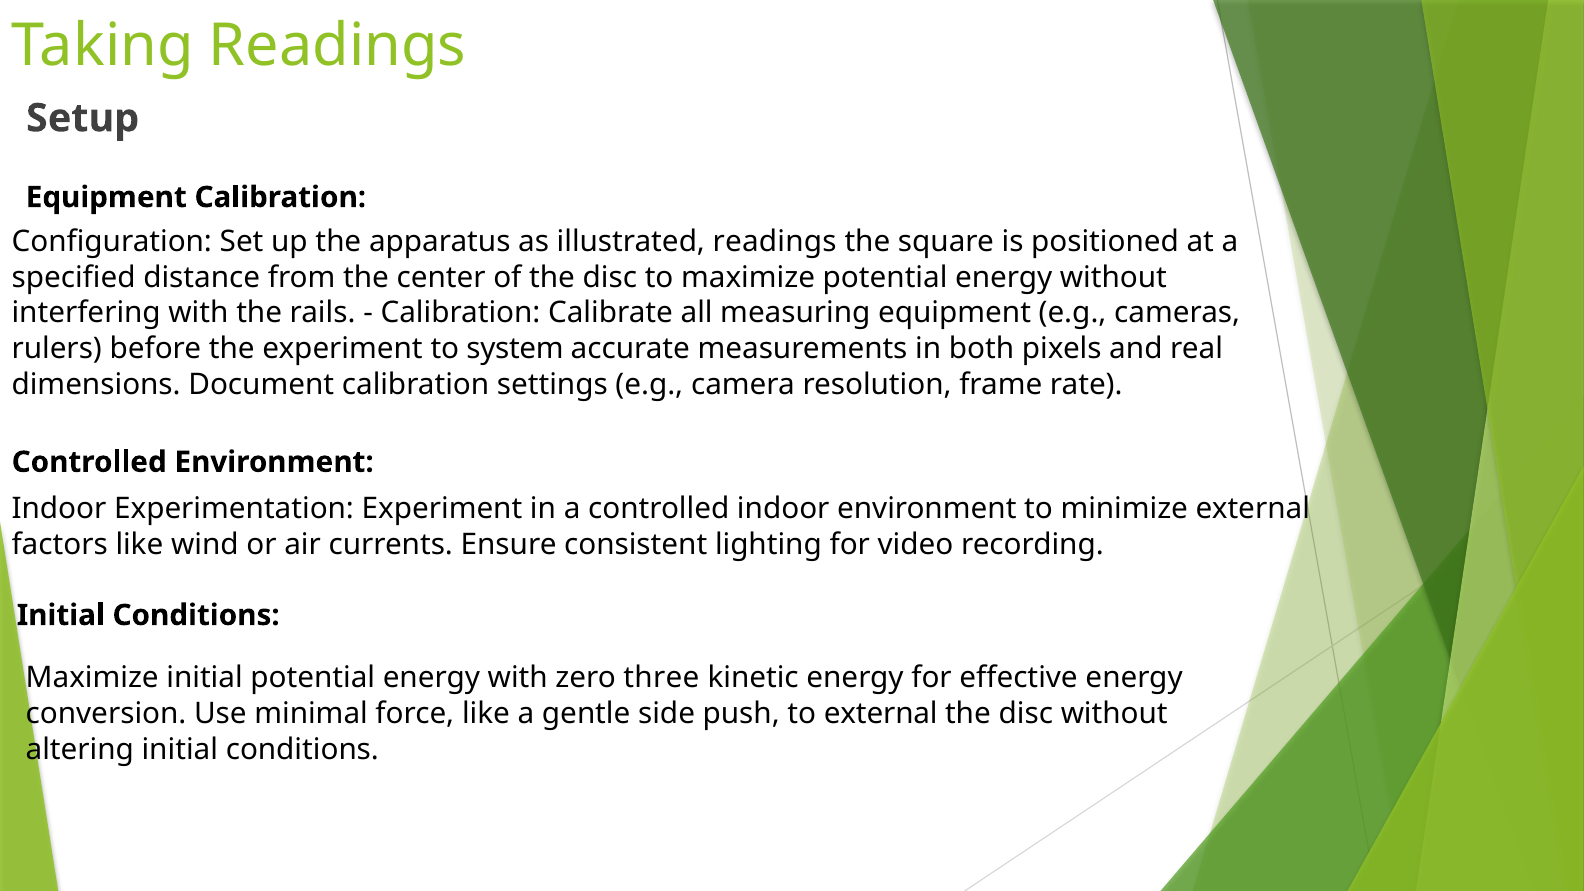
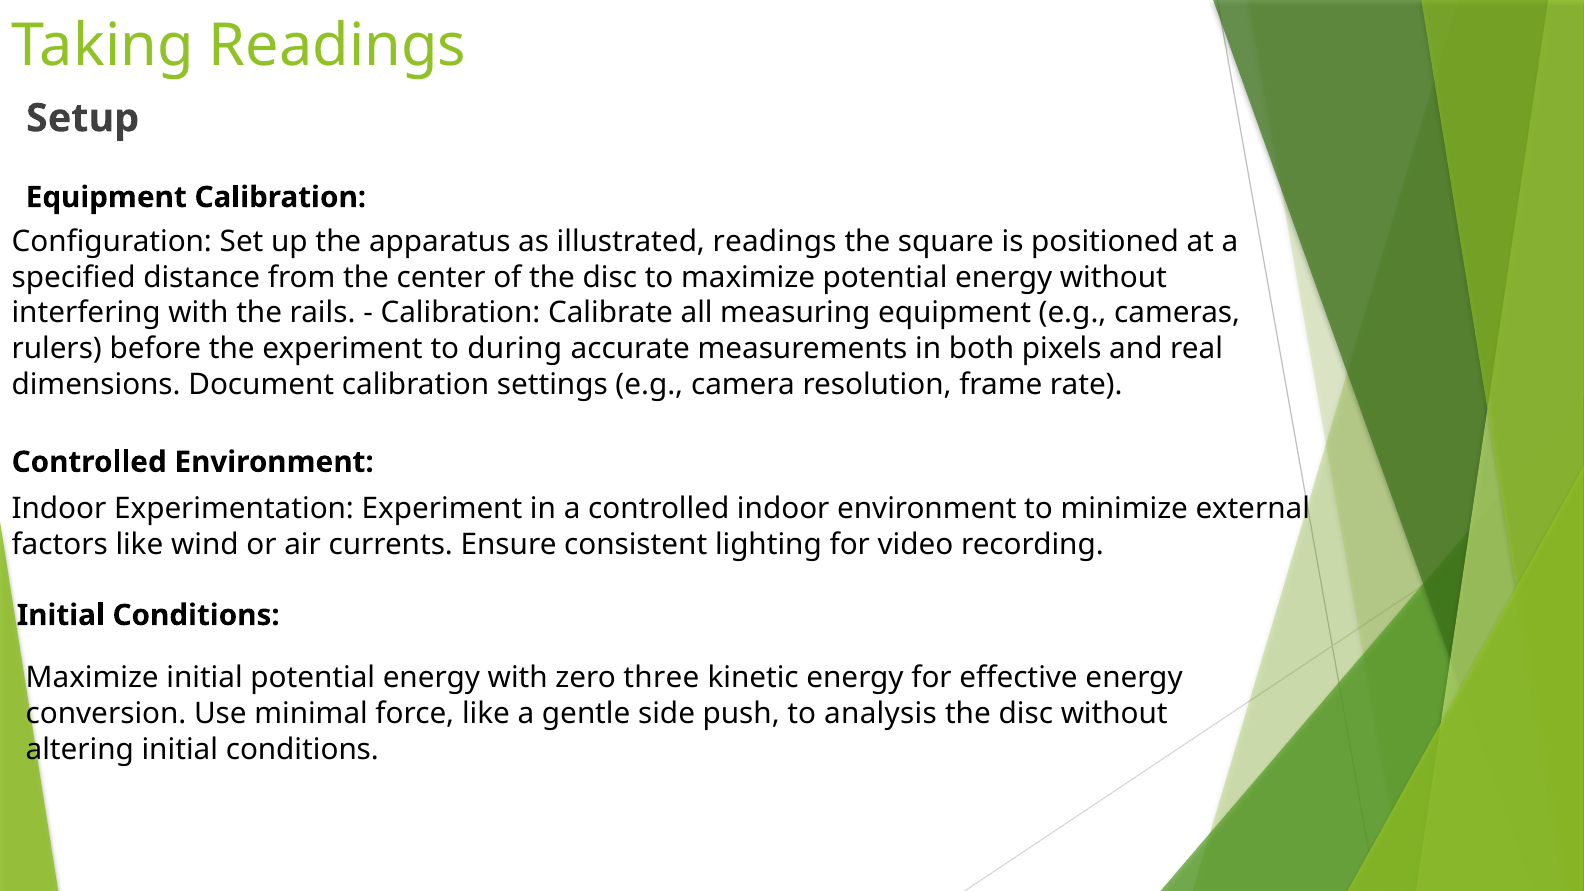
system: system -> during
to external: external -> analysis
